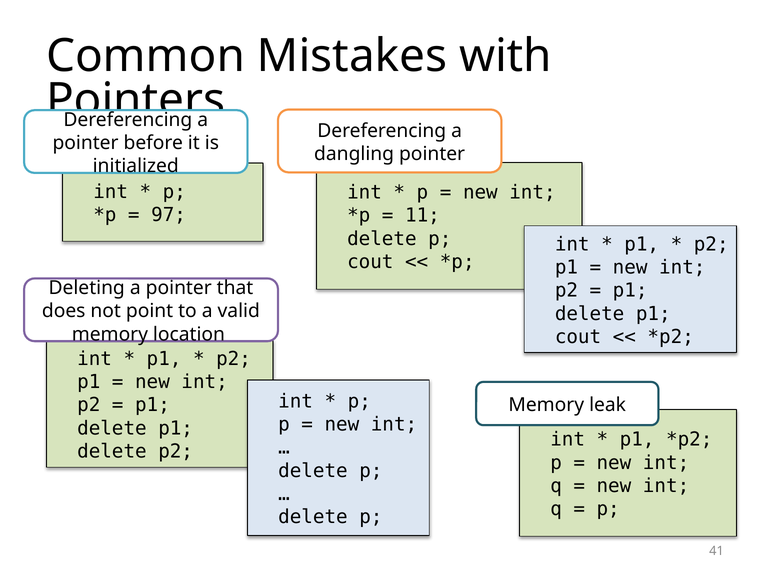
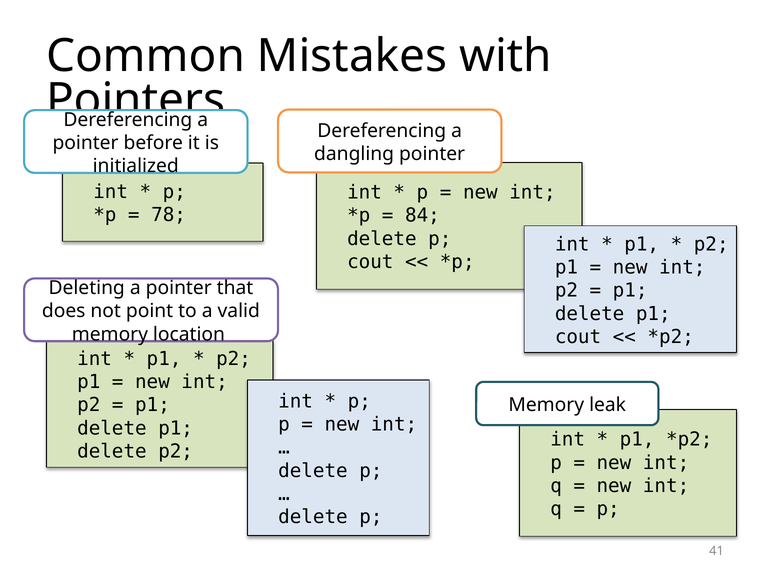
97: 97 -> 78
11: 11 -> 84
